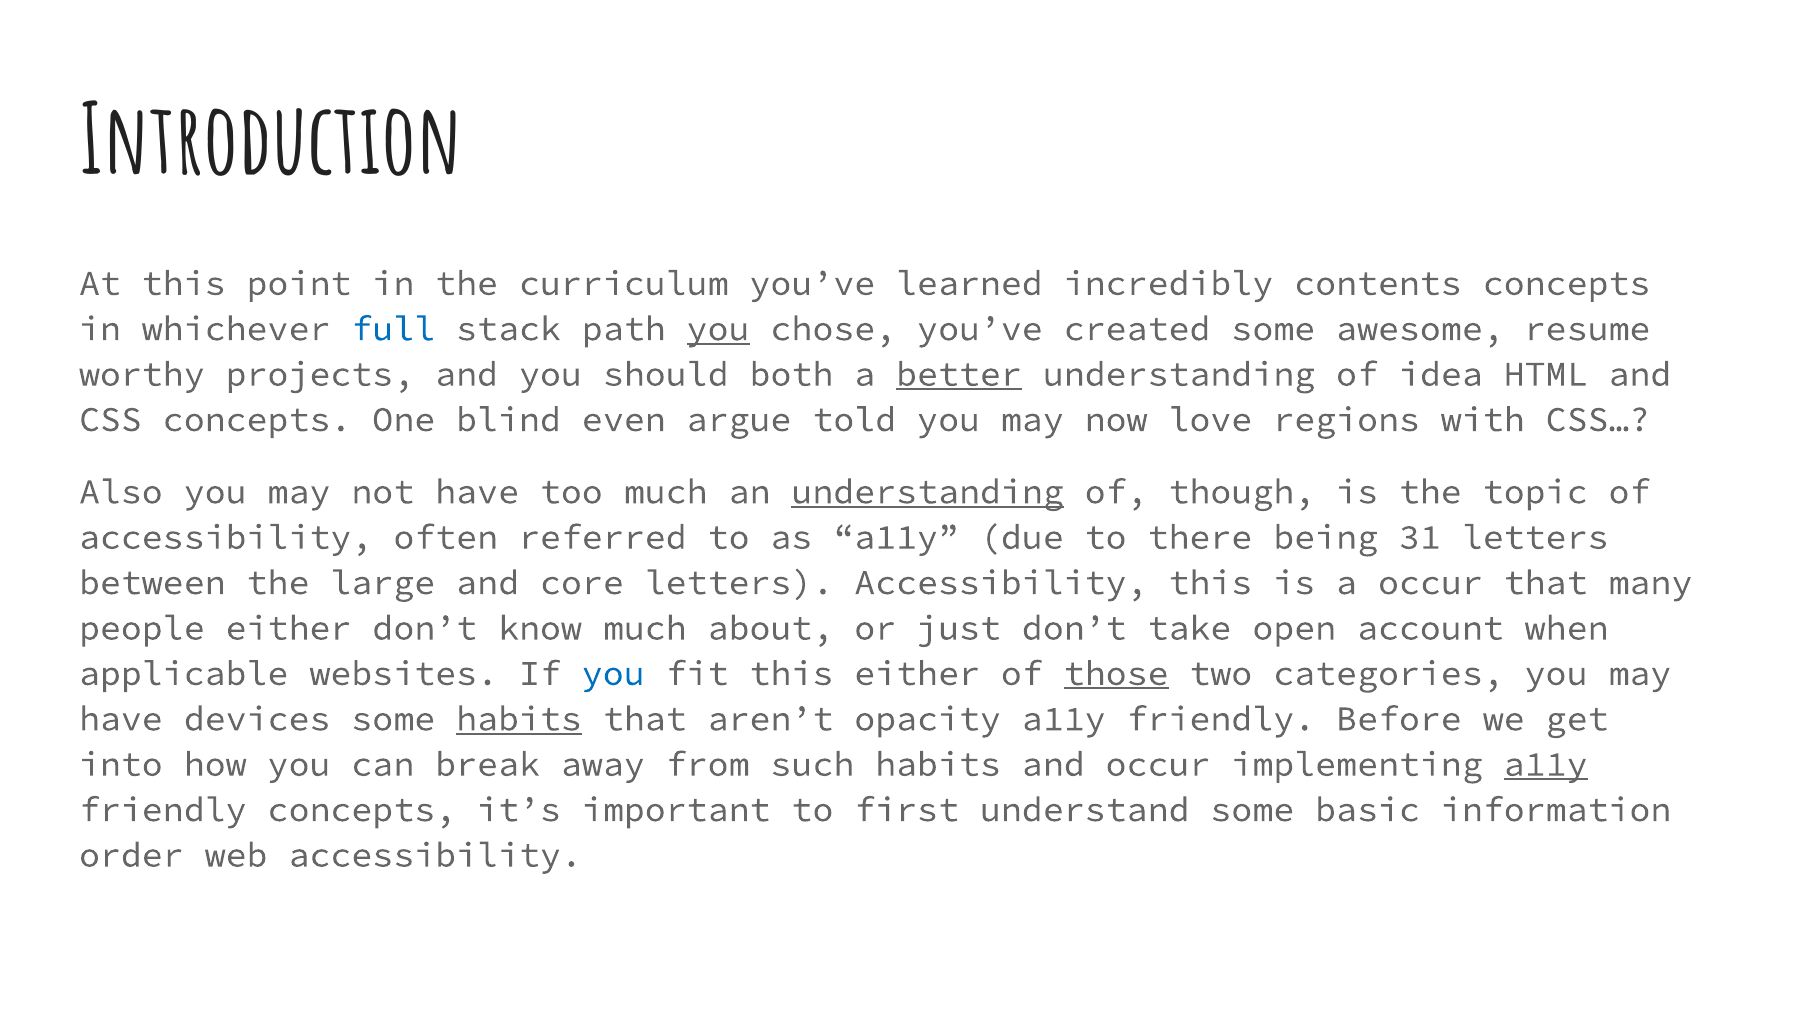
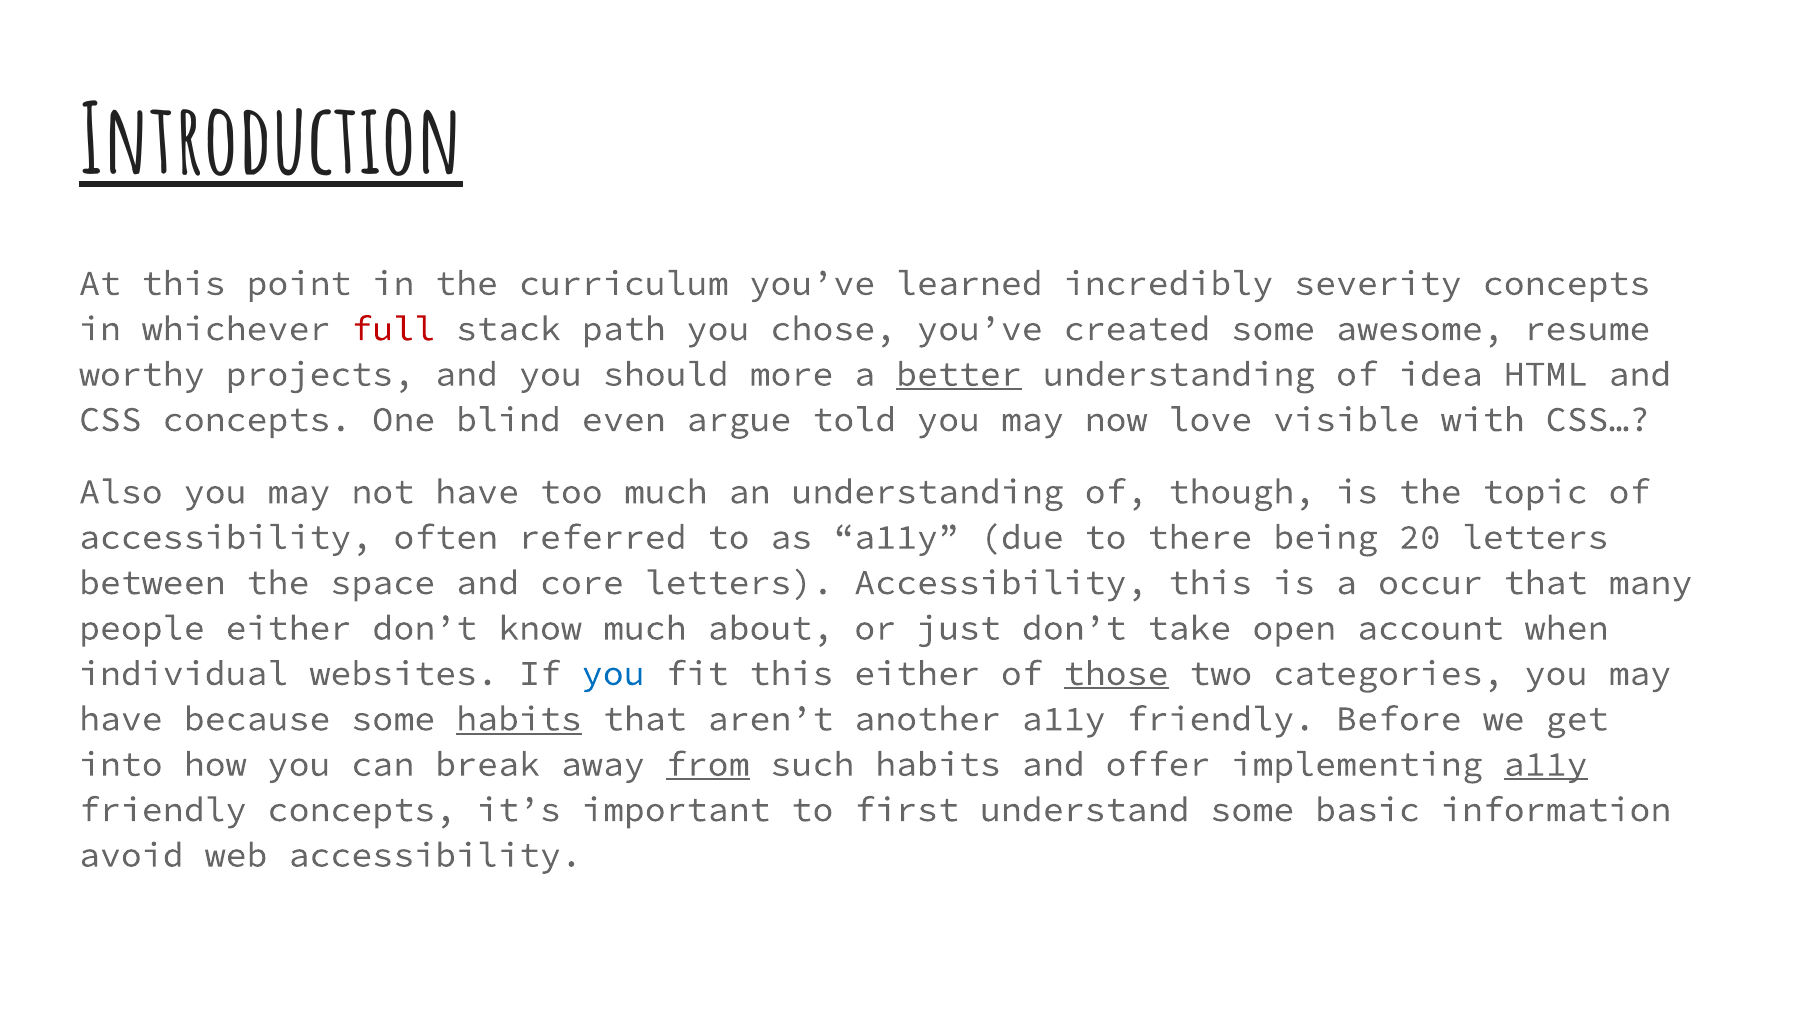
Introduction underline: none -> present
contents: contents -> severity
full colour: blue -> red
you at (718, 329) underline: present -> none
both: both -> more
regions: regions -> visible
understanding at (928, 492) underline: present -> none
31: 31 -> 20
large: large -> space
applicable: applicable -> individual
devices: devices -> because
opacity: opacity -> another
from underline: none -> present
and occur: occur -> offer
order: order -> avoid
